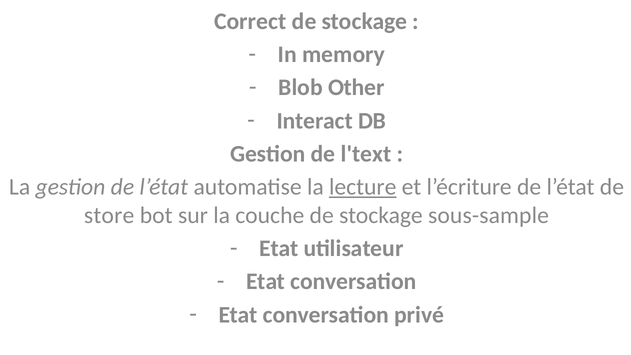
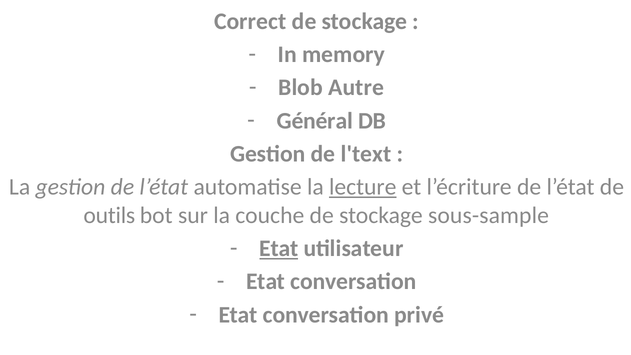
Other: Other -> Autre
Interact: Interact -> Général
store: store -> outils
Etat at (279, 249) underline: none -> present
